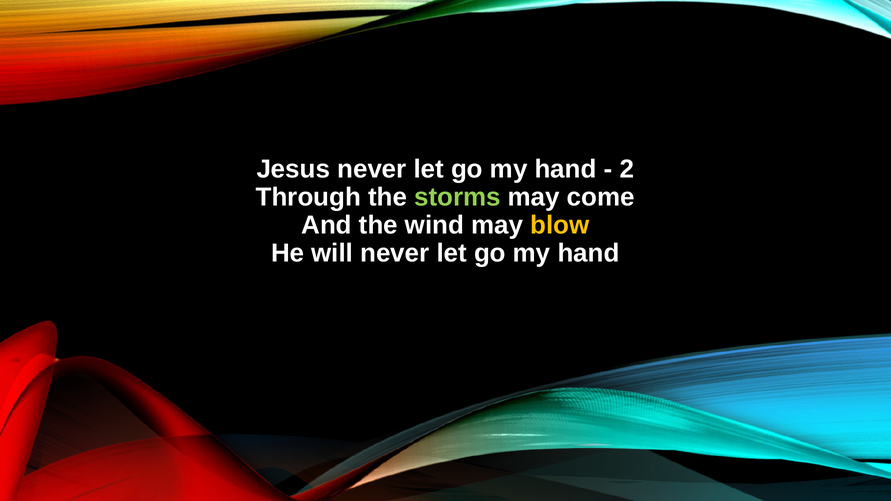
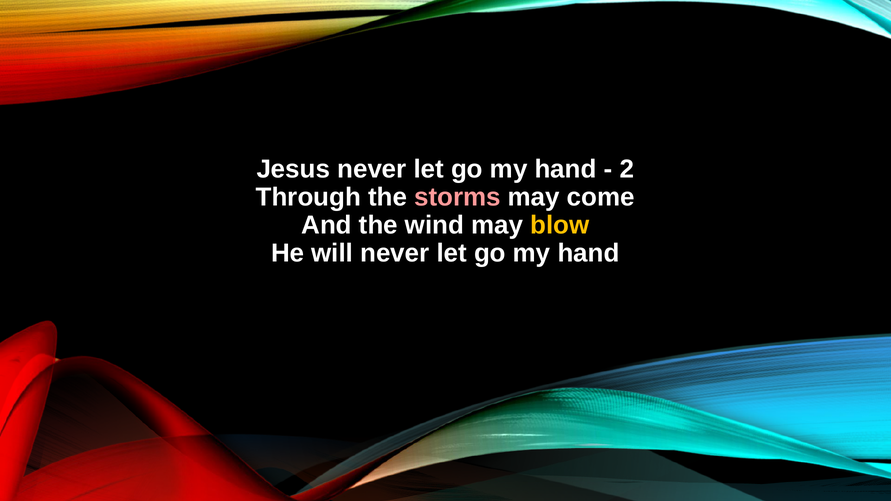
storms colour: light green -> pink
